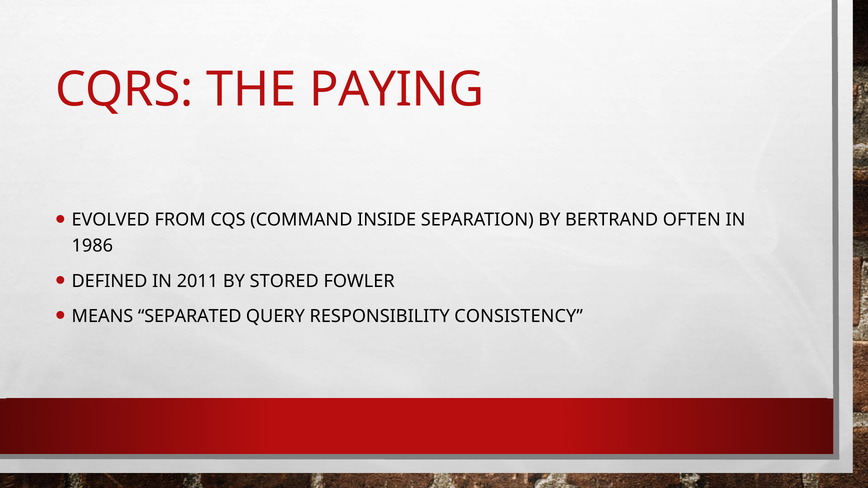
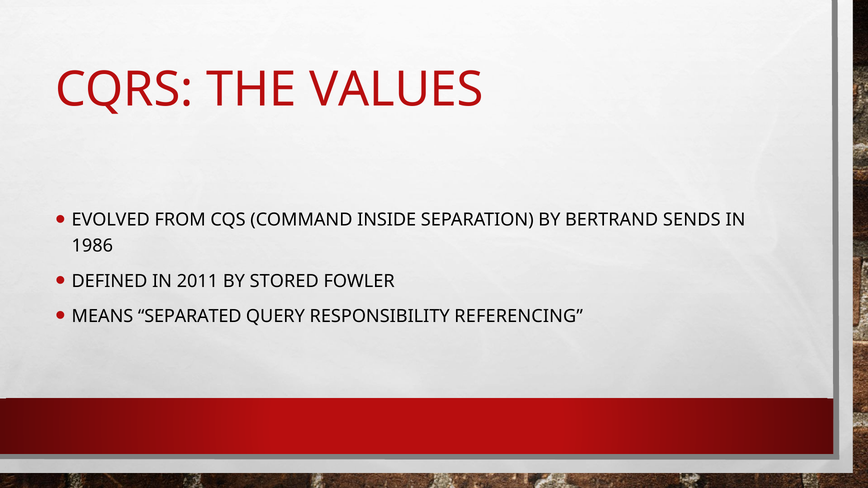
PAYING: PAYING -> VALUES
OFTEN: OFTEN -> SENDS
CONSISTENCY: CONSISTENCY -> REFERENCING
